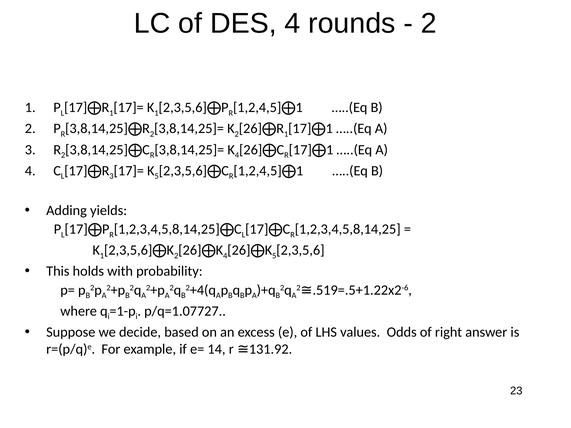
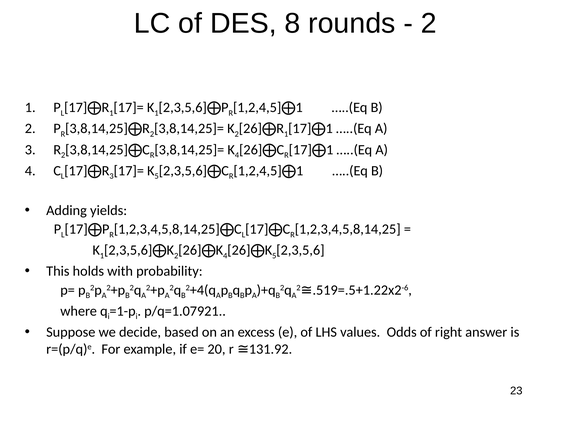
DES 4: 4 -> 8
p/q=1.07727: p/q=1.07727 -> p/q=1.07921
14: 14 -> 20
